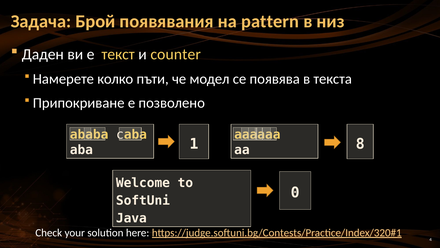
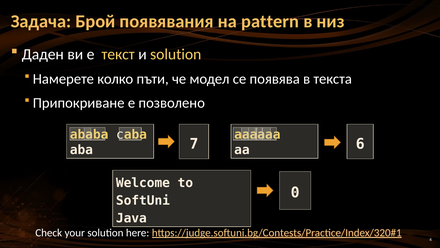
и counter: counter -> solution
1: 1 -> 7
8: 8 -> 6
